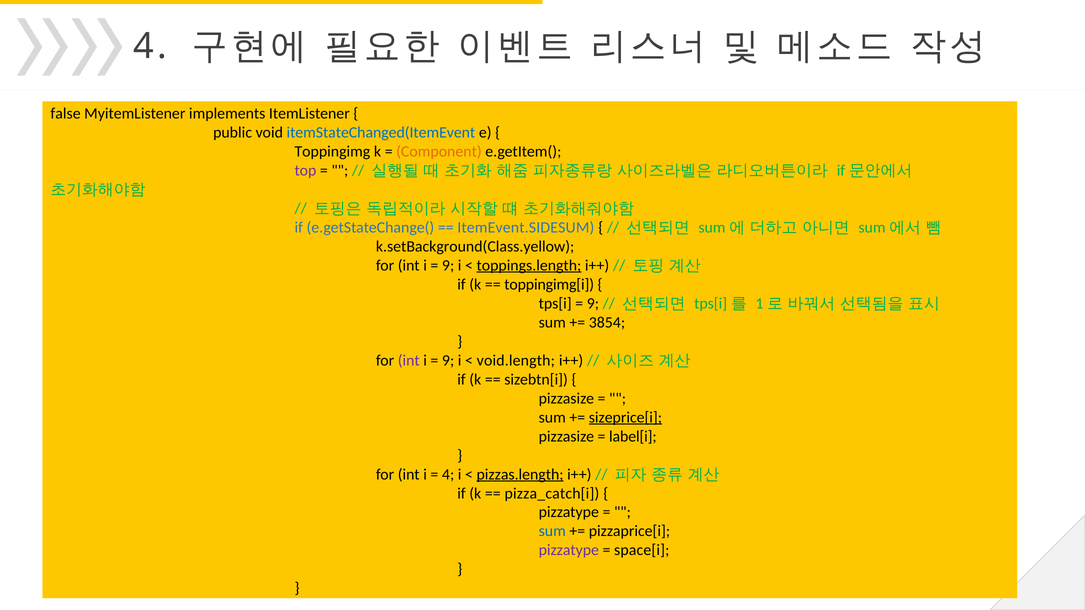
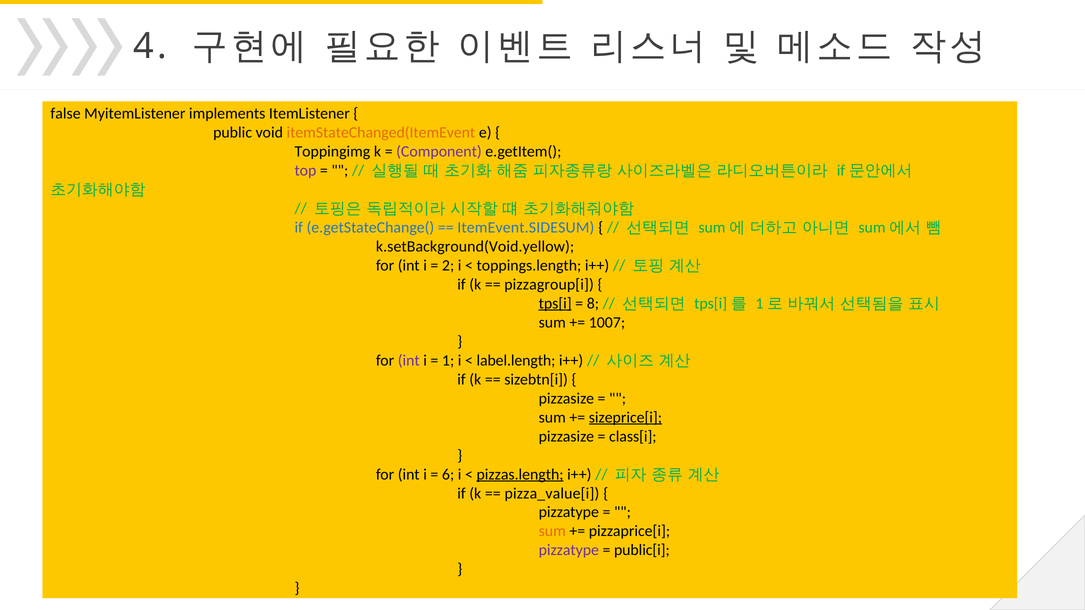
itemStateChanged(ItemEvent colour: blue -> orange
Component colour: orange -> purple
k.setBackground(Class.yellow: k.setBackground(Class.yellow -> k.setBackground(Void.yellow
9 at (448, 266): 9 -> 2
toppings.length underline: present -> none
toppingimg[i: toppingimg[i -> pizzagroup[i
tps[i underline: none -> present
9 at (593, 304): 9 -> 8
3854: 3854 -> 1007
9 at (448, 361): 9 -> 1
void.length: void.length -> label.length
label[i: label[i -> class[i
4 at (448, 475): 4 -> 6
pizza_catch[i: pizza_catch[i -> pizza_value[i
sum at (552, 532) colour: blue -> orange
space[i: space[i -> public[i
